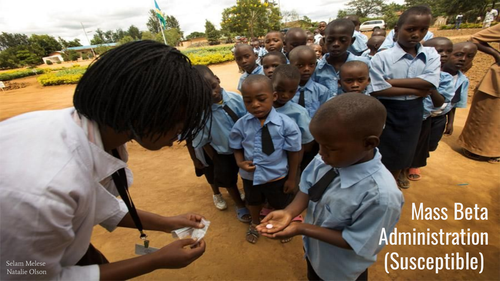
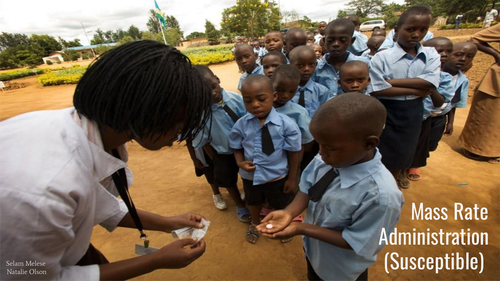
Beta: Beta -> Rate
